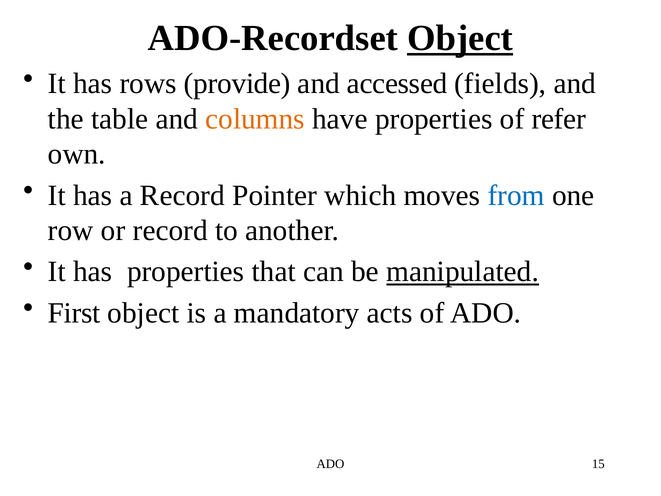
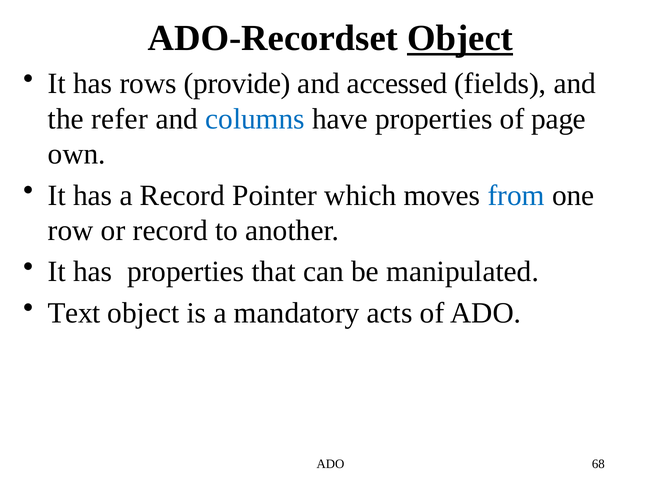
table: table -> refer
columns colour: orange -> blue
refer: refer -> page
manipulated underline: present -> none
First: First -> Text
15: 15 -> 68
